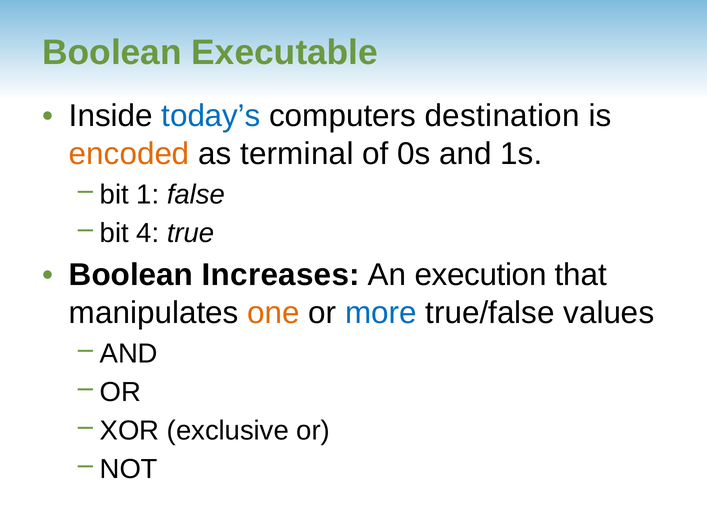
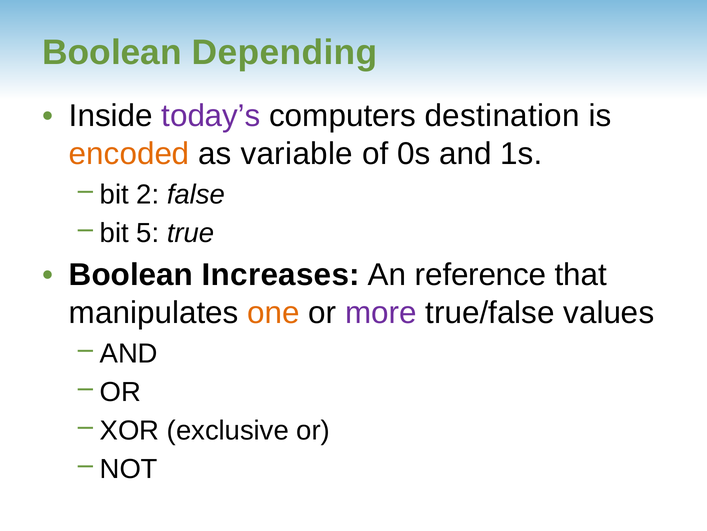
Executable: Executable -> Depending
today’s colour: blue -> purple
terminal: terminal -> variable
1: 1 -> 2
4: 4 -> 5
execution: execution -> reference
more colour: blue -> purple
